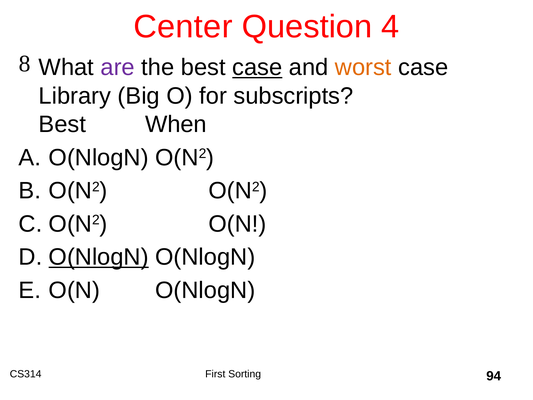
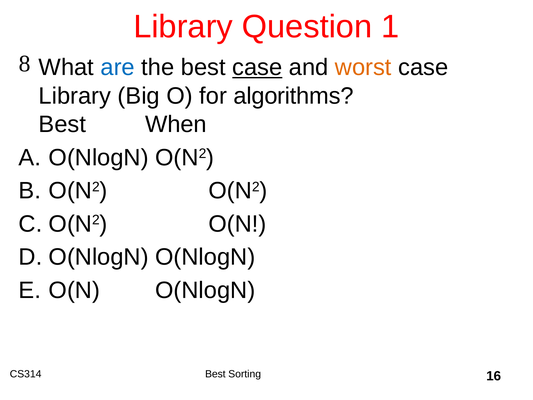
Center at (183, 27): Center -> Library
4: 4 -> 1
are colour: purple -> blue
subscripts: subscripts -> algorithms
O(NlogN at (99, 257) underline: present -> none
CS314 First: First -> Best
94: 94 -> 16
